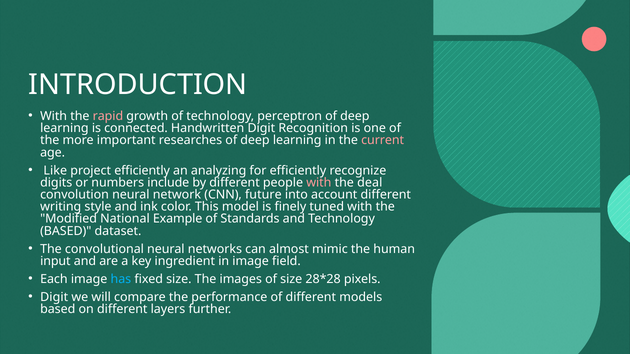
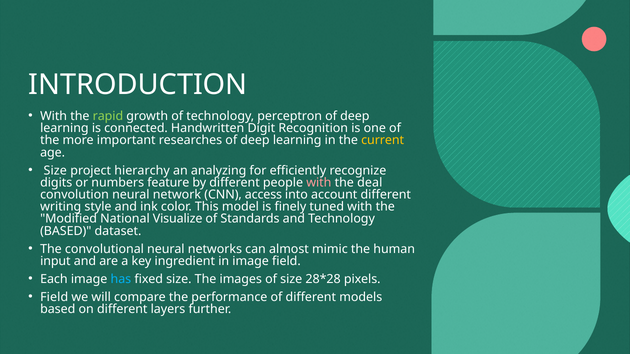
rapid colour: pink -> light green
current colour: pink -> yellow
Like at (55, 171): Like -> Size
project efficiently: efficiently -> hierarchy
include: include -> feature
future: future -> access
Example: Example -> Visualize
Digit at (54, 297): Digit -> Field
